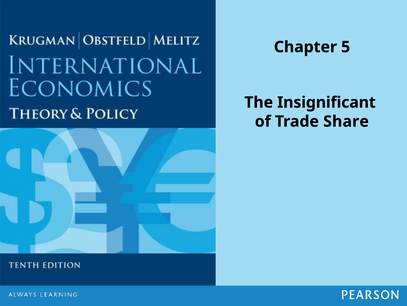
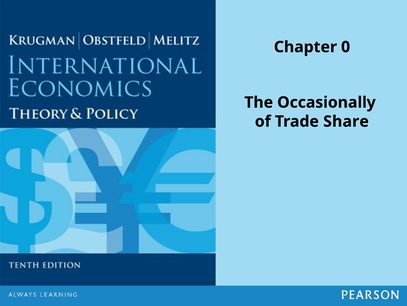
5: 5 -> 0
Insignificant: Insignificant -> Occasionally
